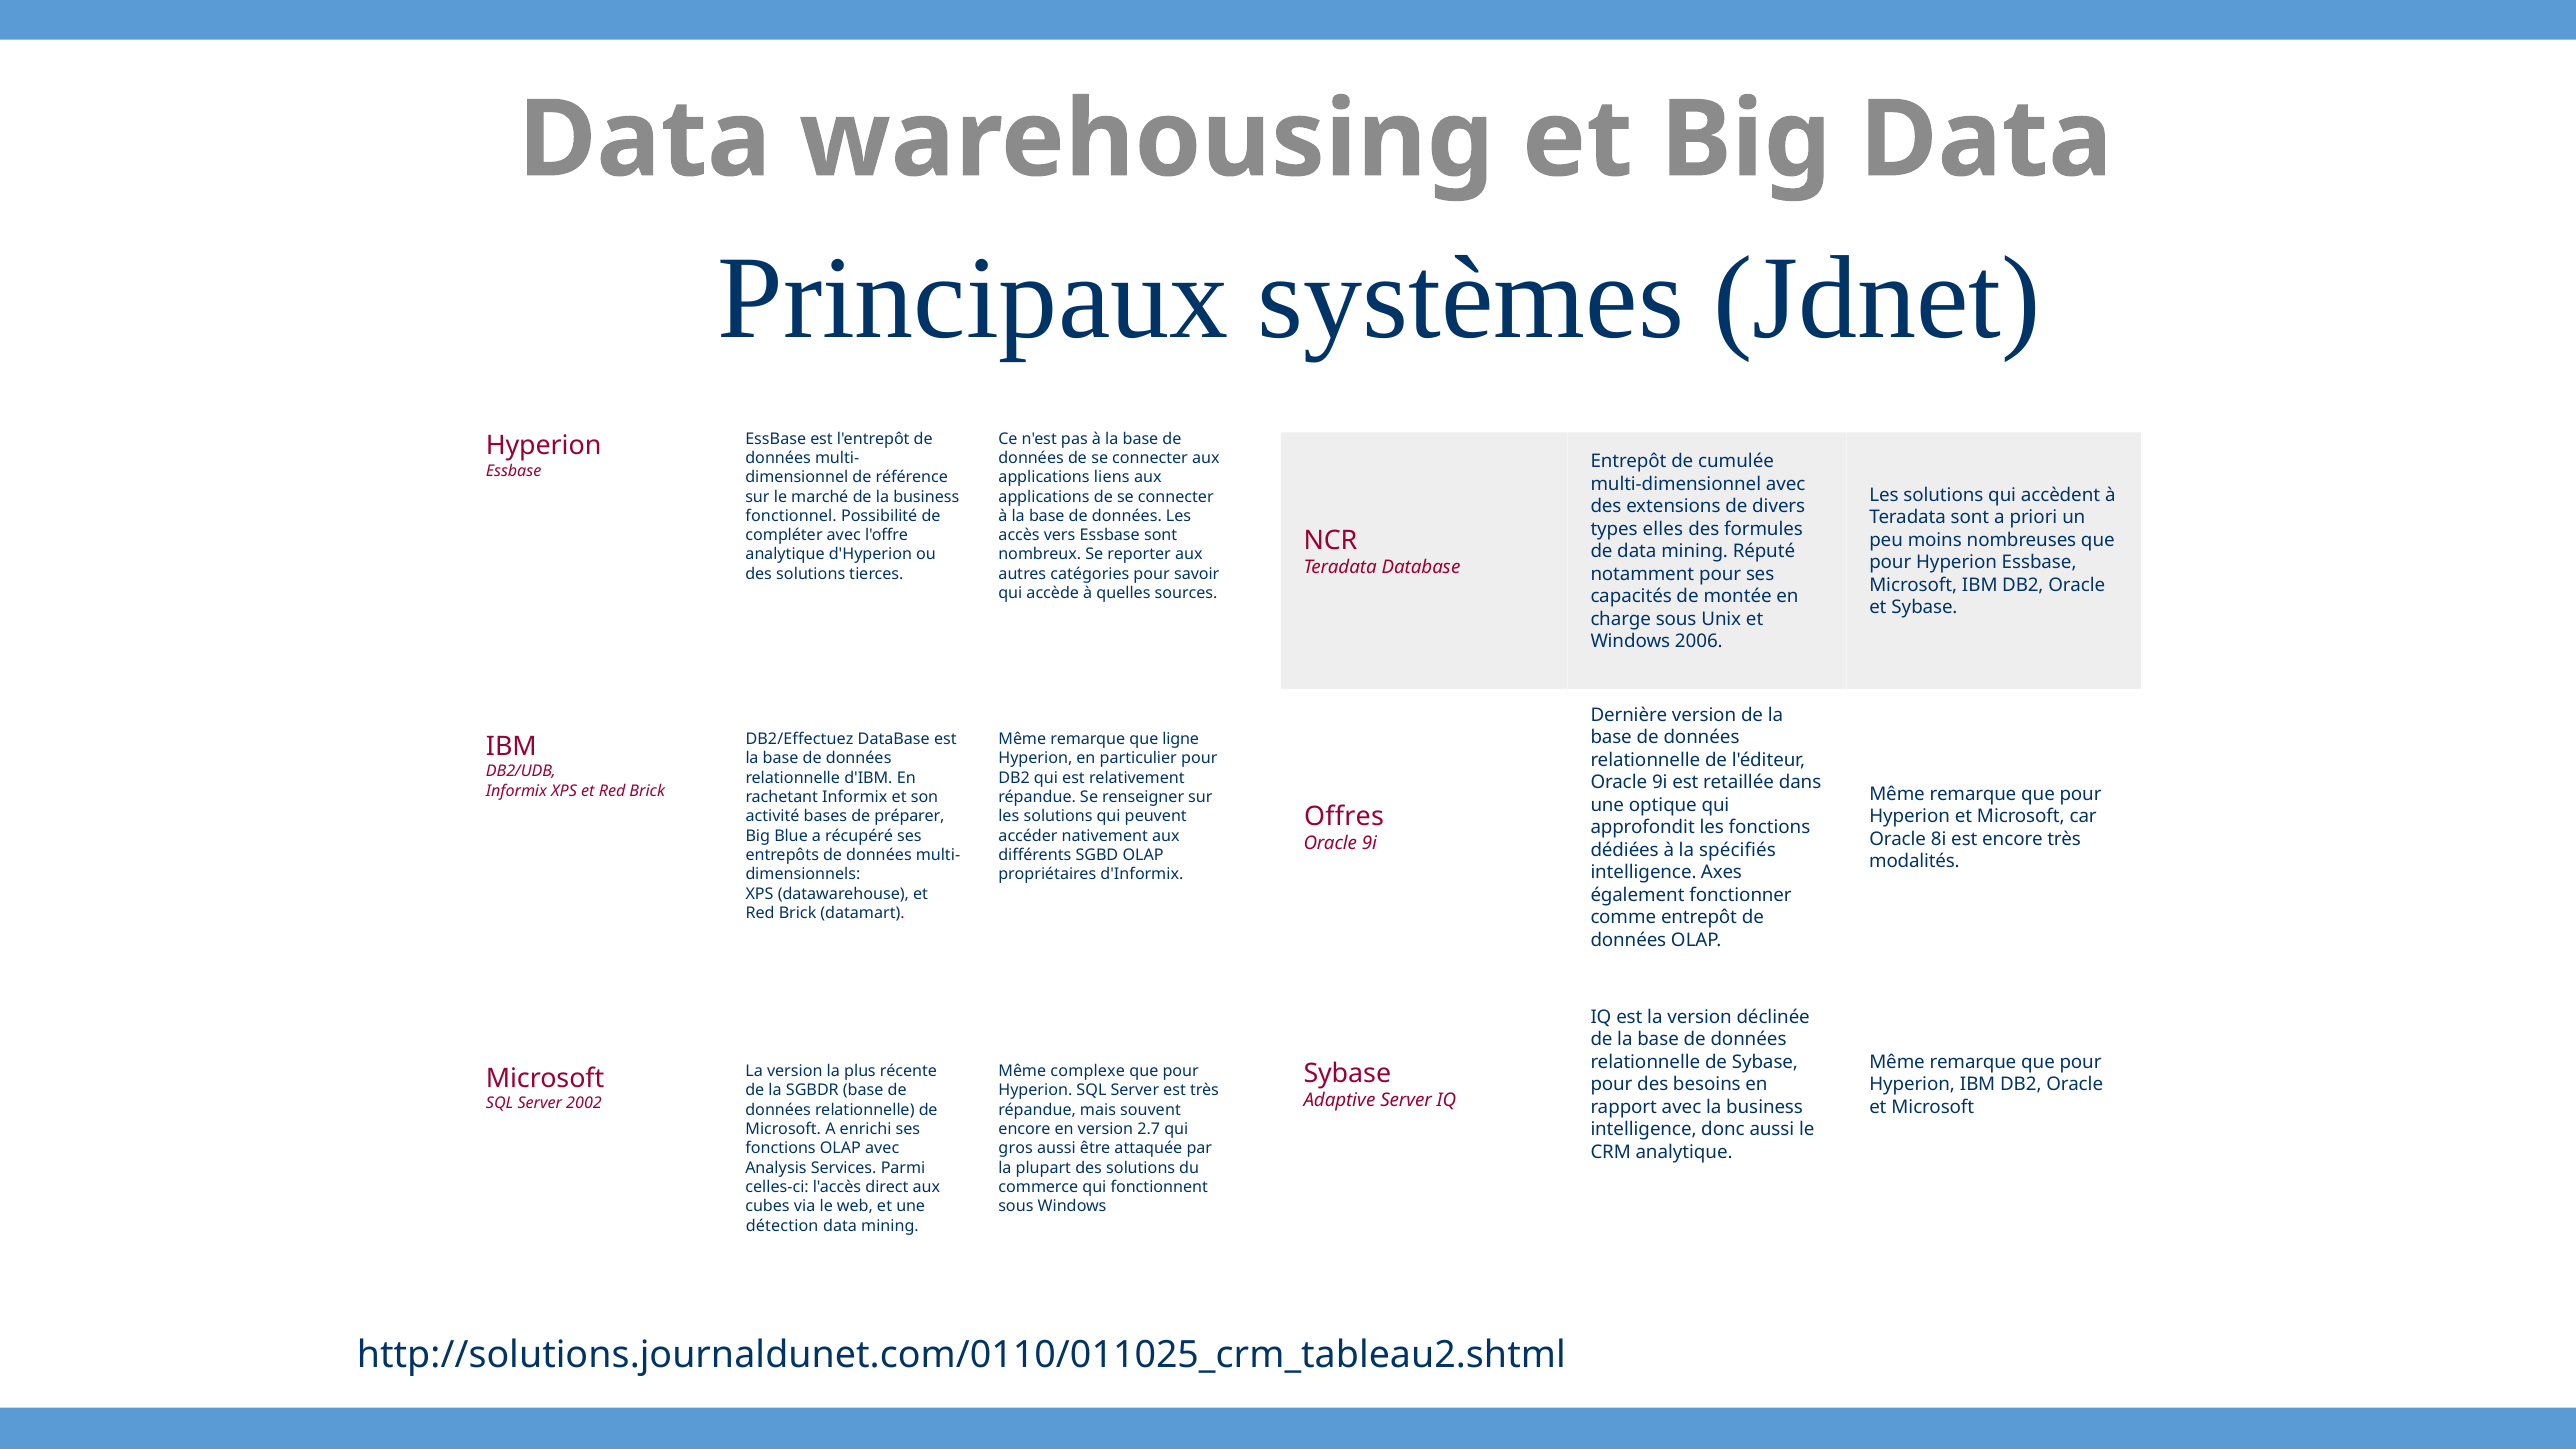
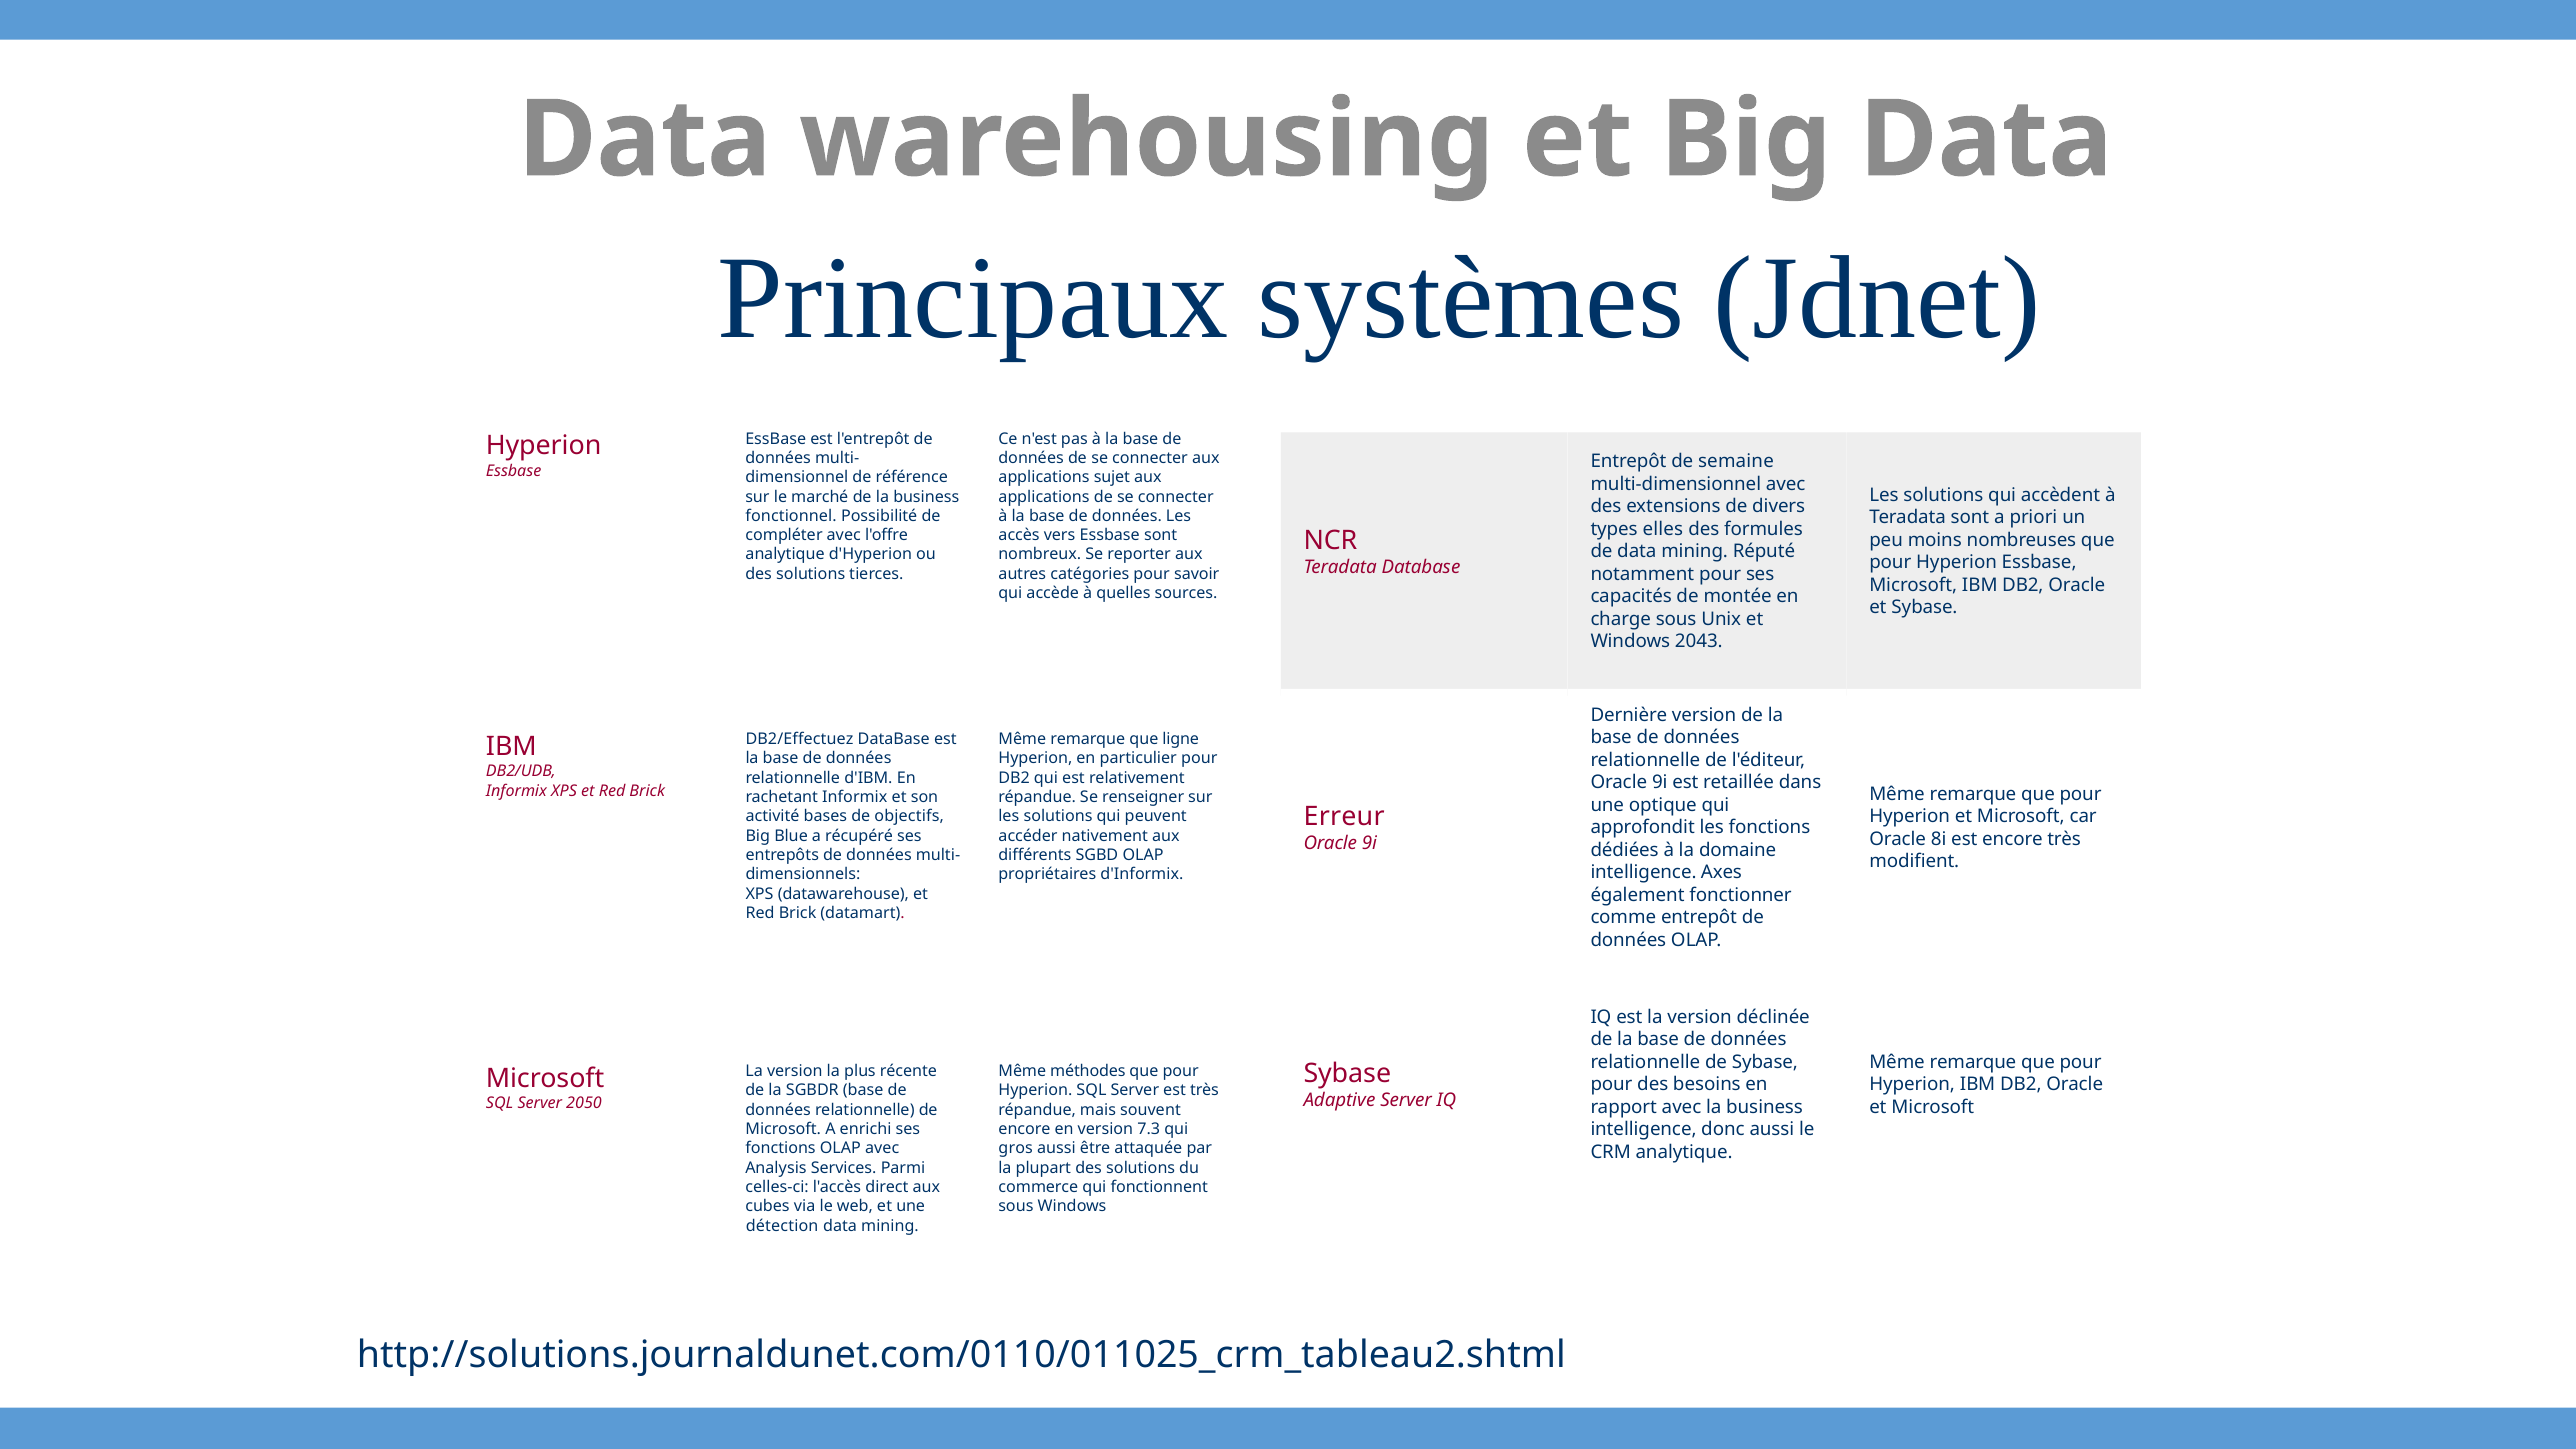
cumulée: cumulée -> semaine
liens: liens -> sujet
2006: 2006 -> 2043
Offres: Offres -> Erreur
préparer: préparer -> objectifs
spécifiés: spécifiés -> domaine
modalités: modalités -> modifient
complexe: complexe -> méthodes
2002: 2002 -> 2050
2.7: 2.7 -> 7.3
